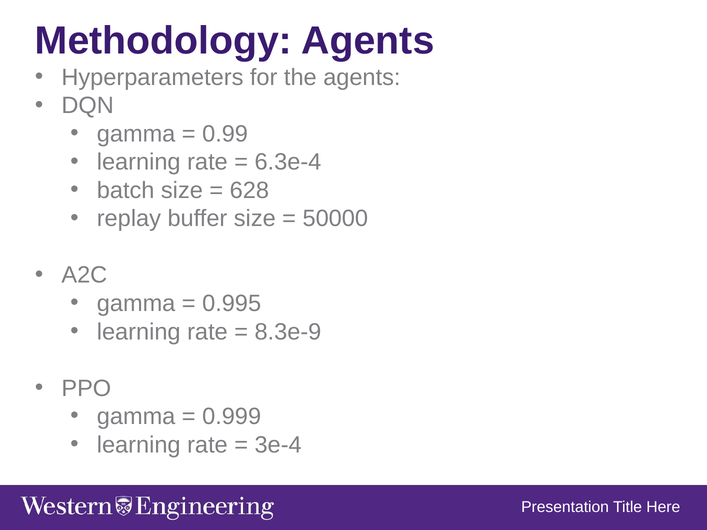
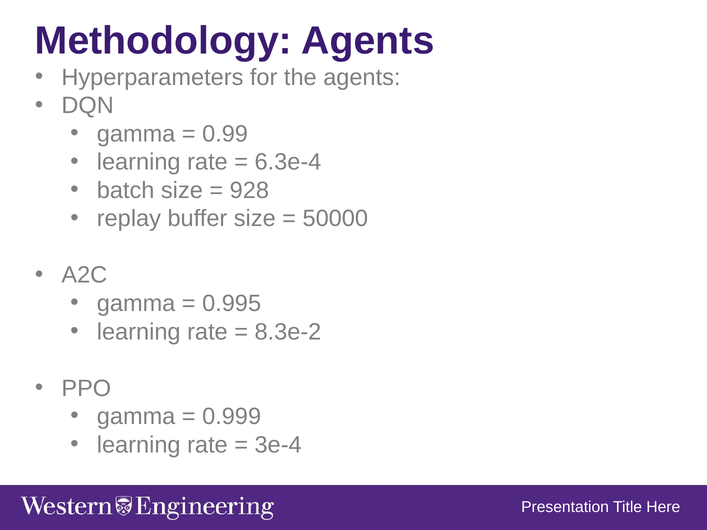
628: 628 -> 928
8.3e-9: 8.3e-9 -> 8.3e-2
